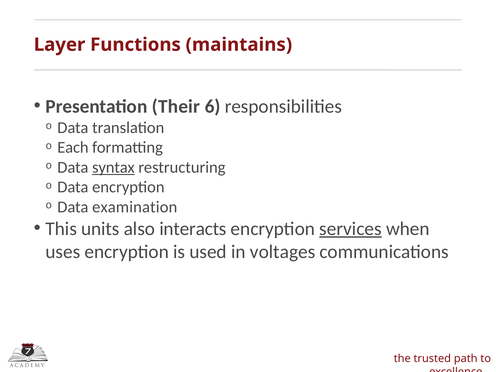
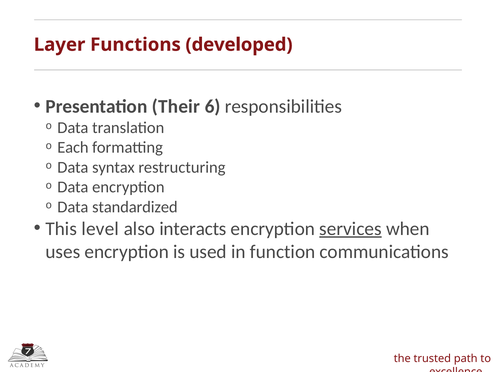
maintains: maintains -> developed
syntax underline: present -> none
examination: examination -> standardized
units: units -> level
voltages: voltages -> function
